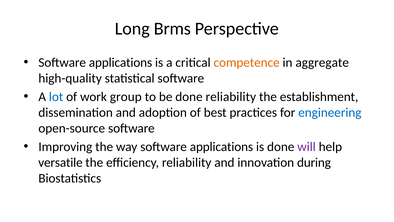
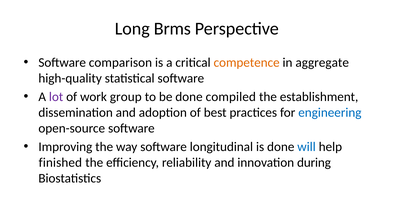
applications at (121, 62): applications -> comparison
lot colour: blue -> purple
done reliability: reliability -> compiled
way software applications: applications -> longitudinal
will colour: purple -> blue
versatile: versatile -> finished
